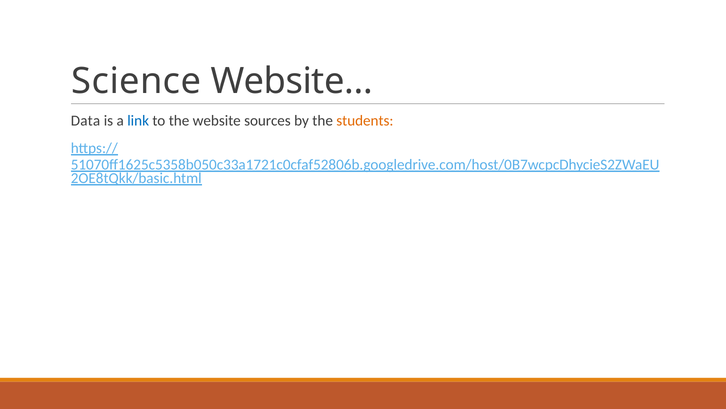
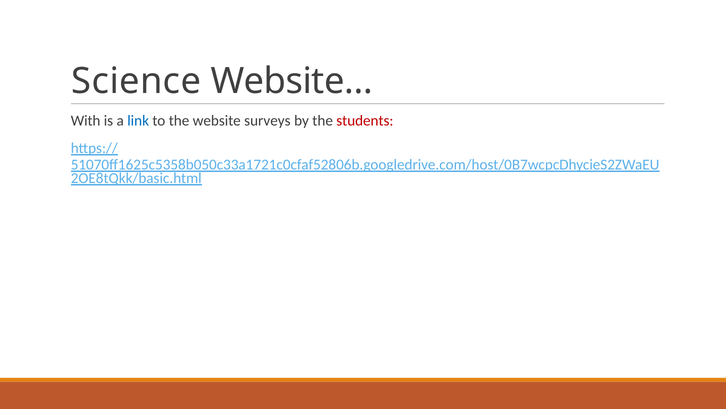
Data: Data -> With
sources: sources -> surveys
students colour: orange -> red
